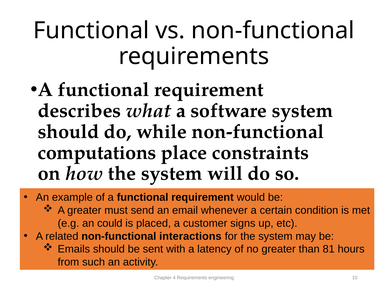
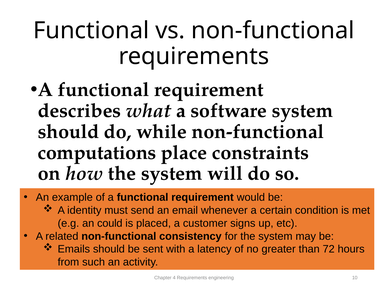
A greater: greater -> identity
interactions: interactions -> consistency
81: 81 -> 72
